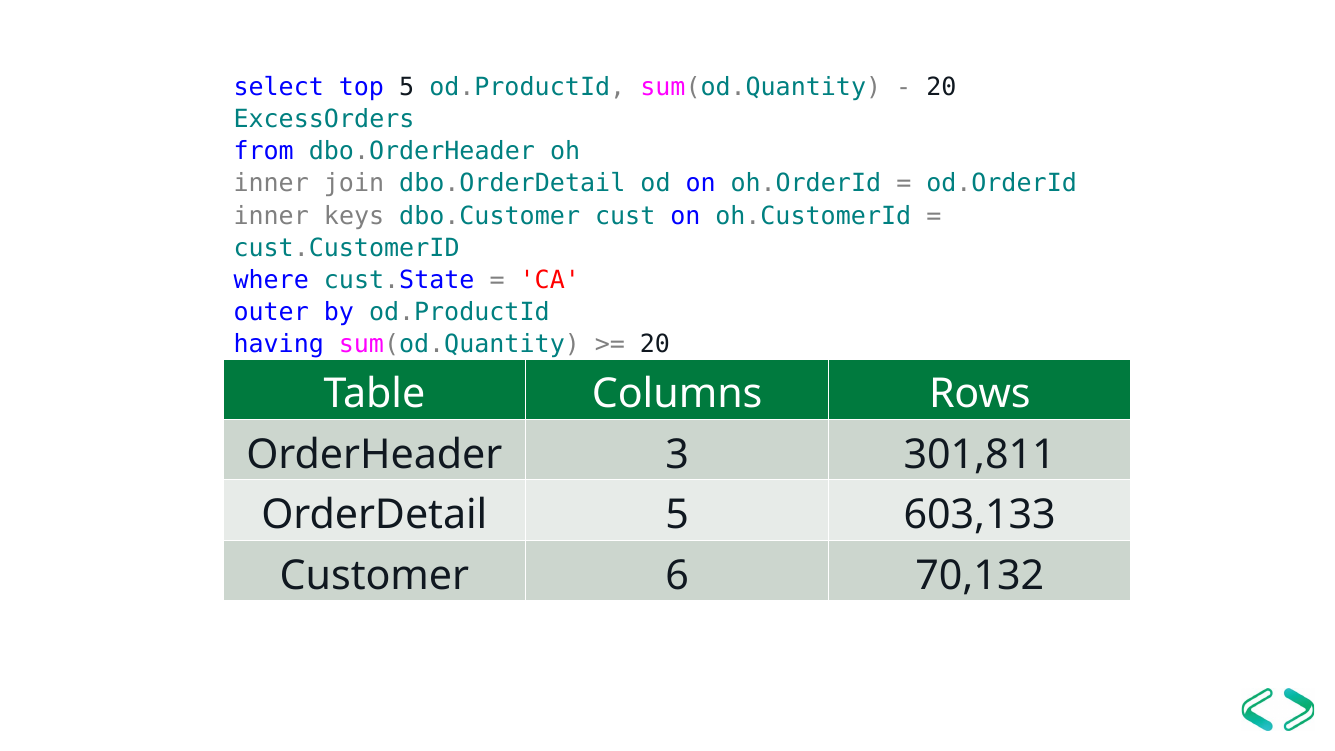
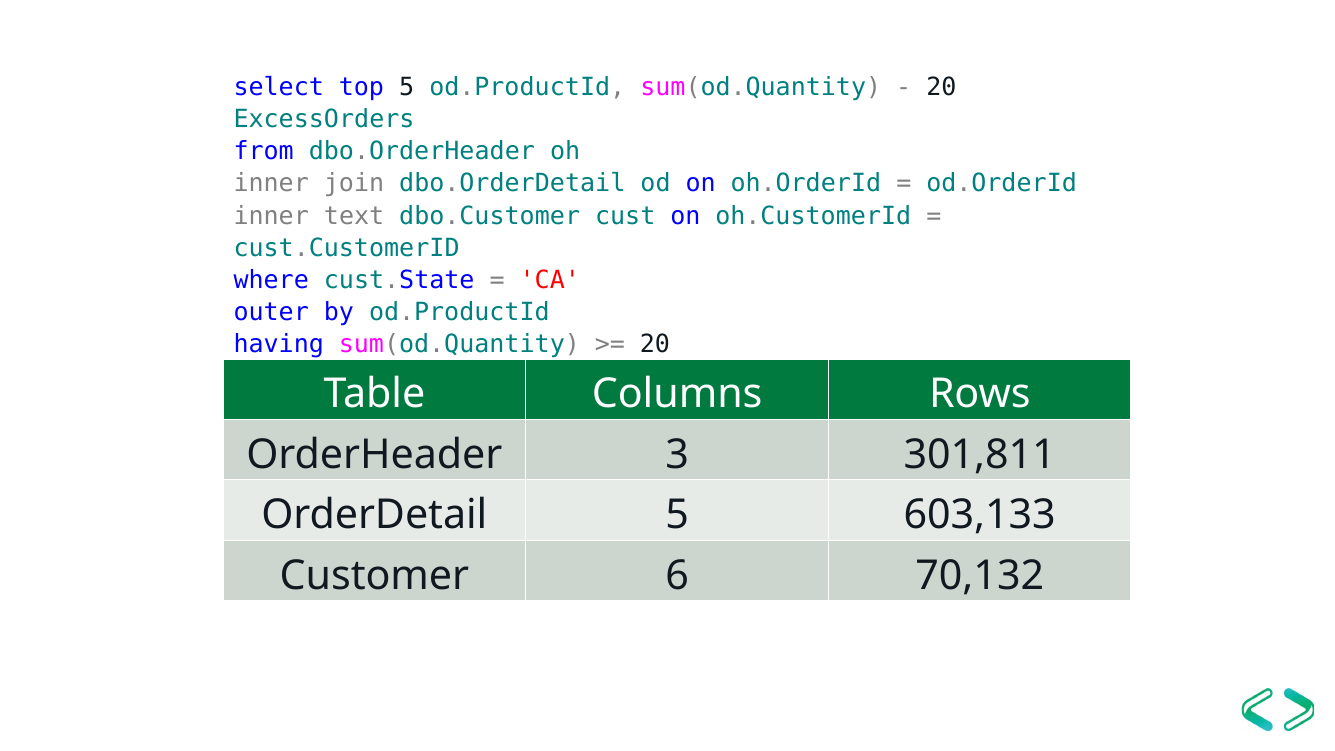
keys: keys -> text
